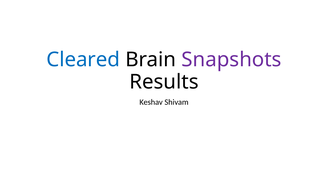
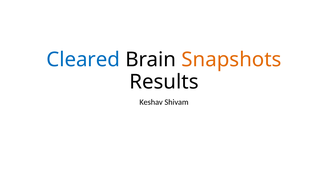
Snapshots colour: purple -> orange
